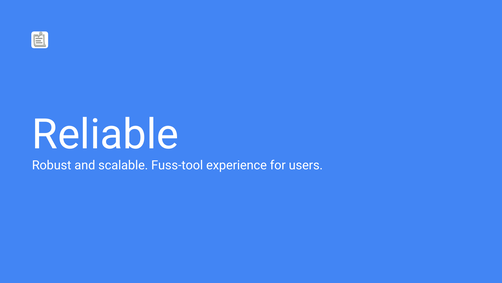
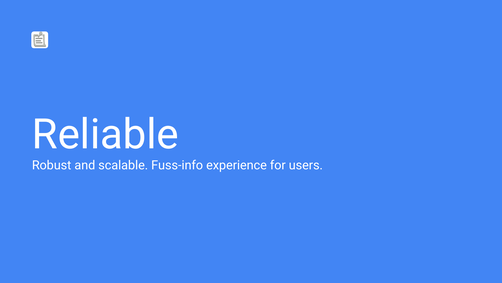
Fuss-tool: Fuss-tool -> Fuss-info
